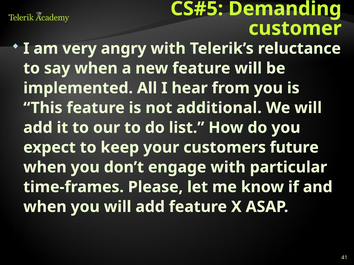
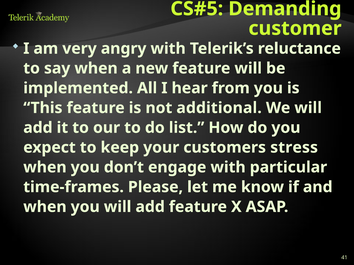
future: future -> stress
